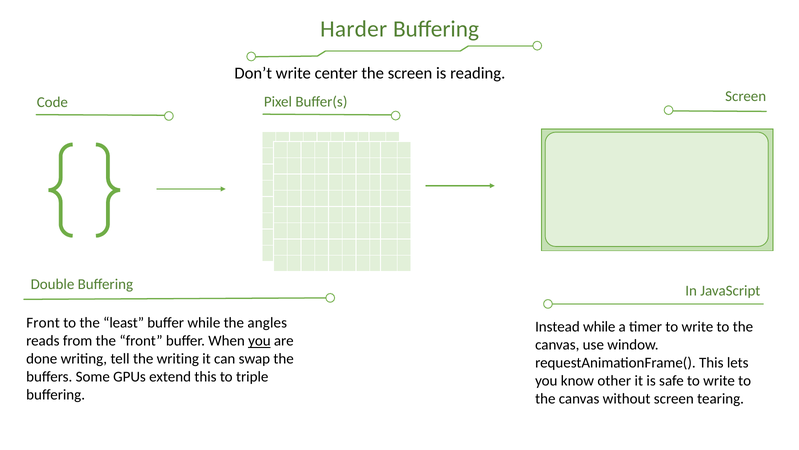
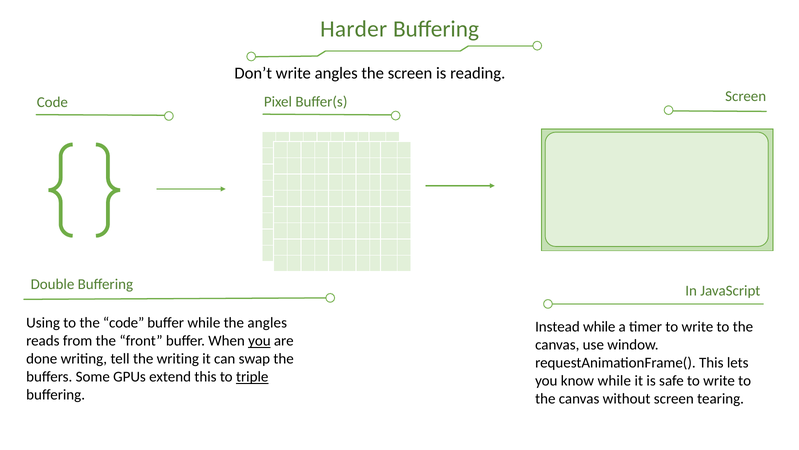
write center: center -> angles
Front at (43, 323): Front -> Using
the least: least -> code
triple underline: none -> present
know other: other -> while
